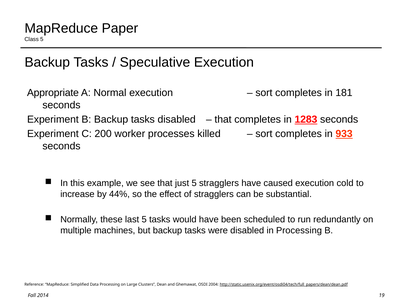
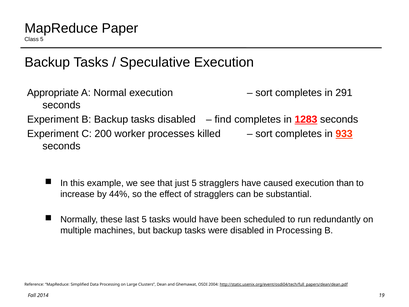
181: 181 -> 291
that at (223, 119): that -> find
cold: cold -> than
